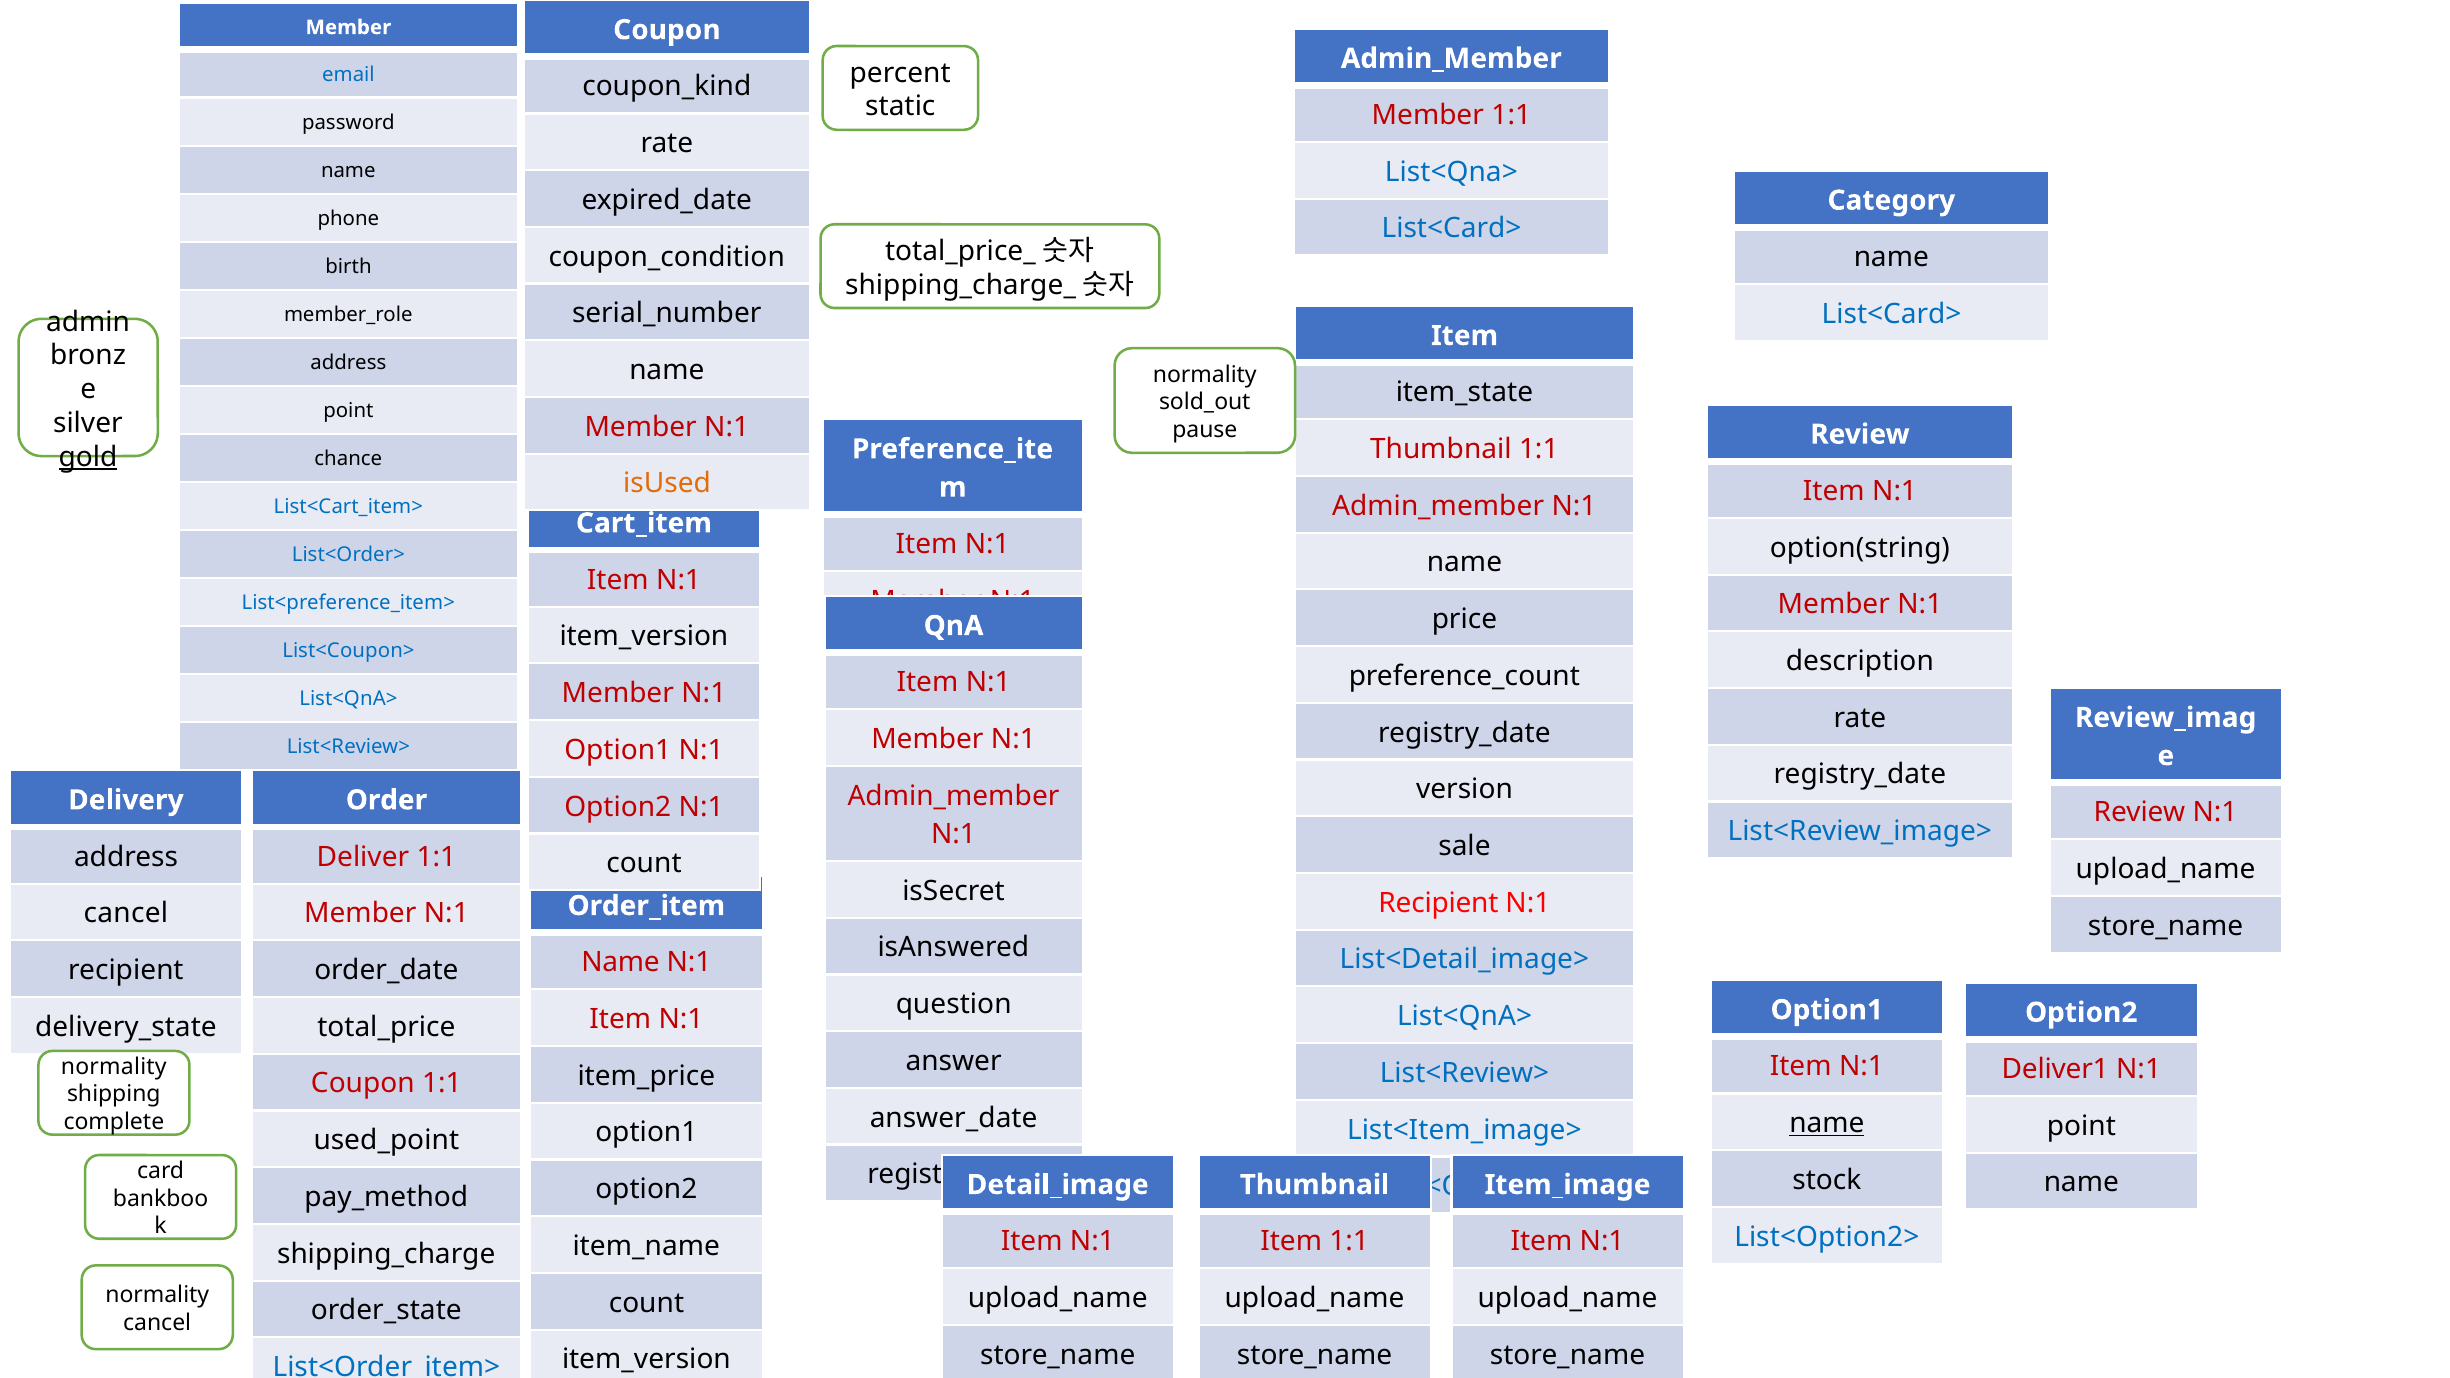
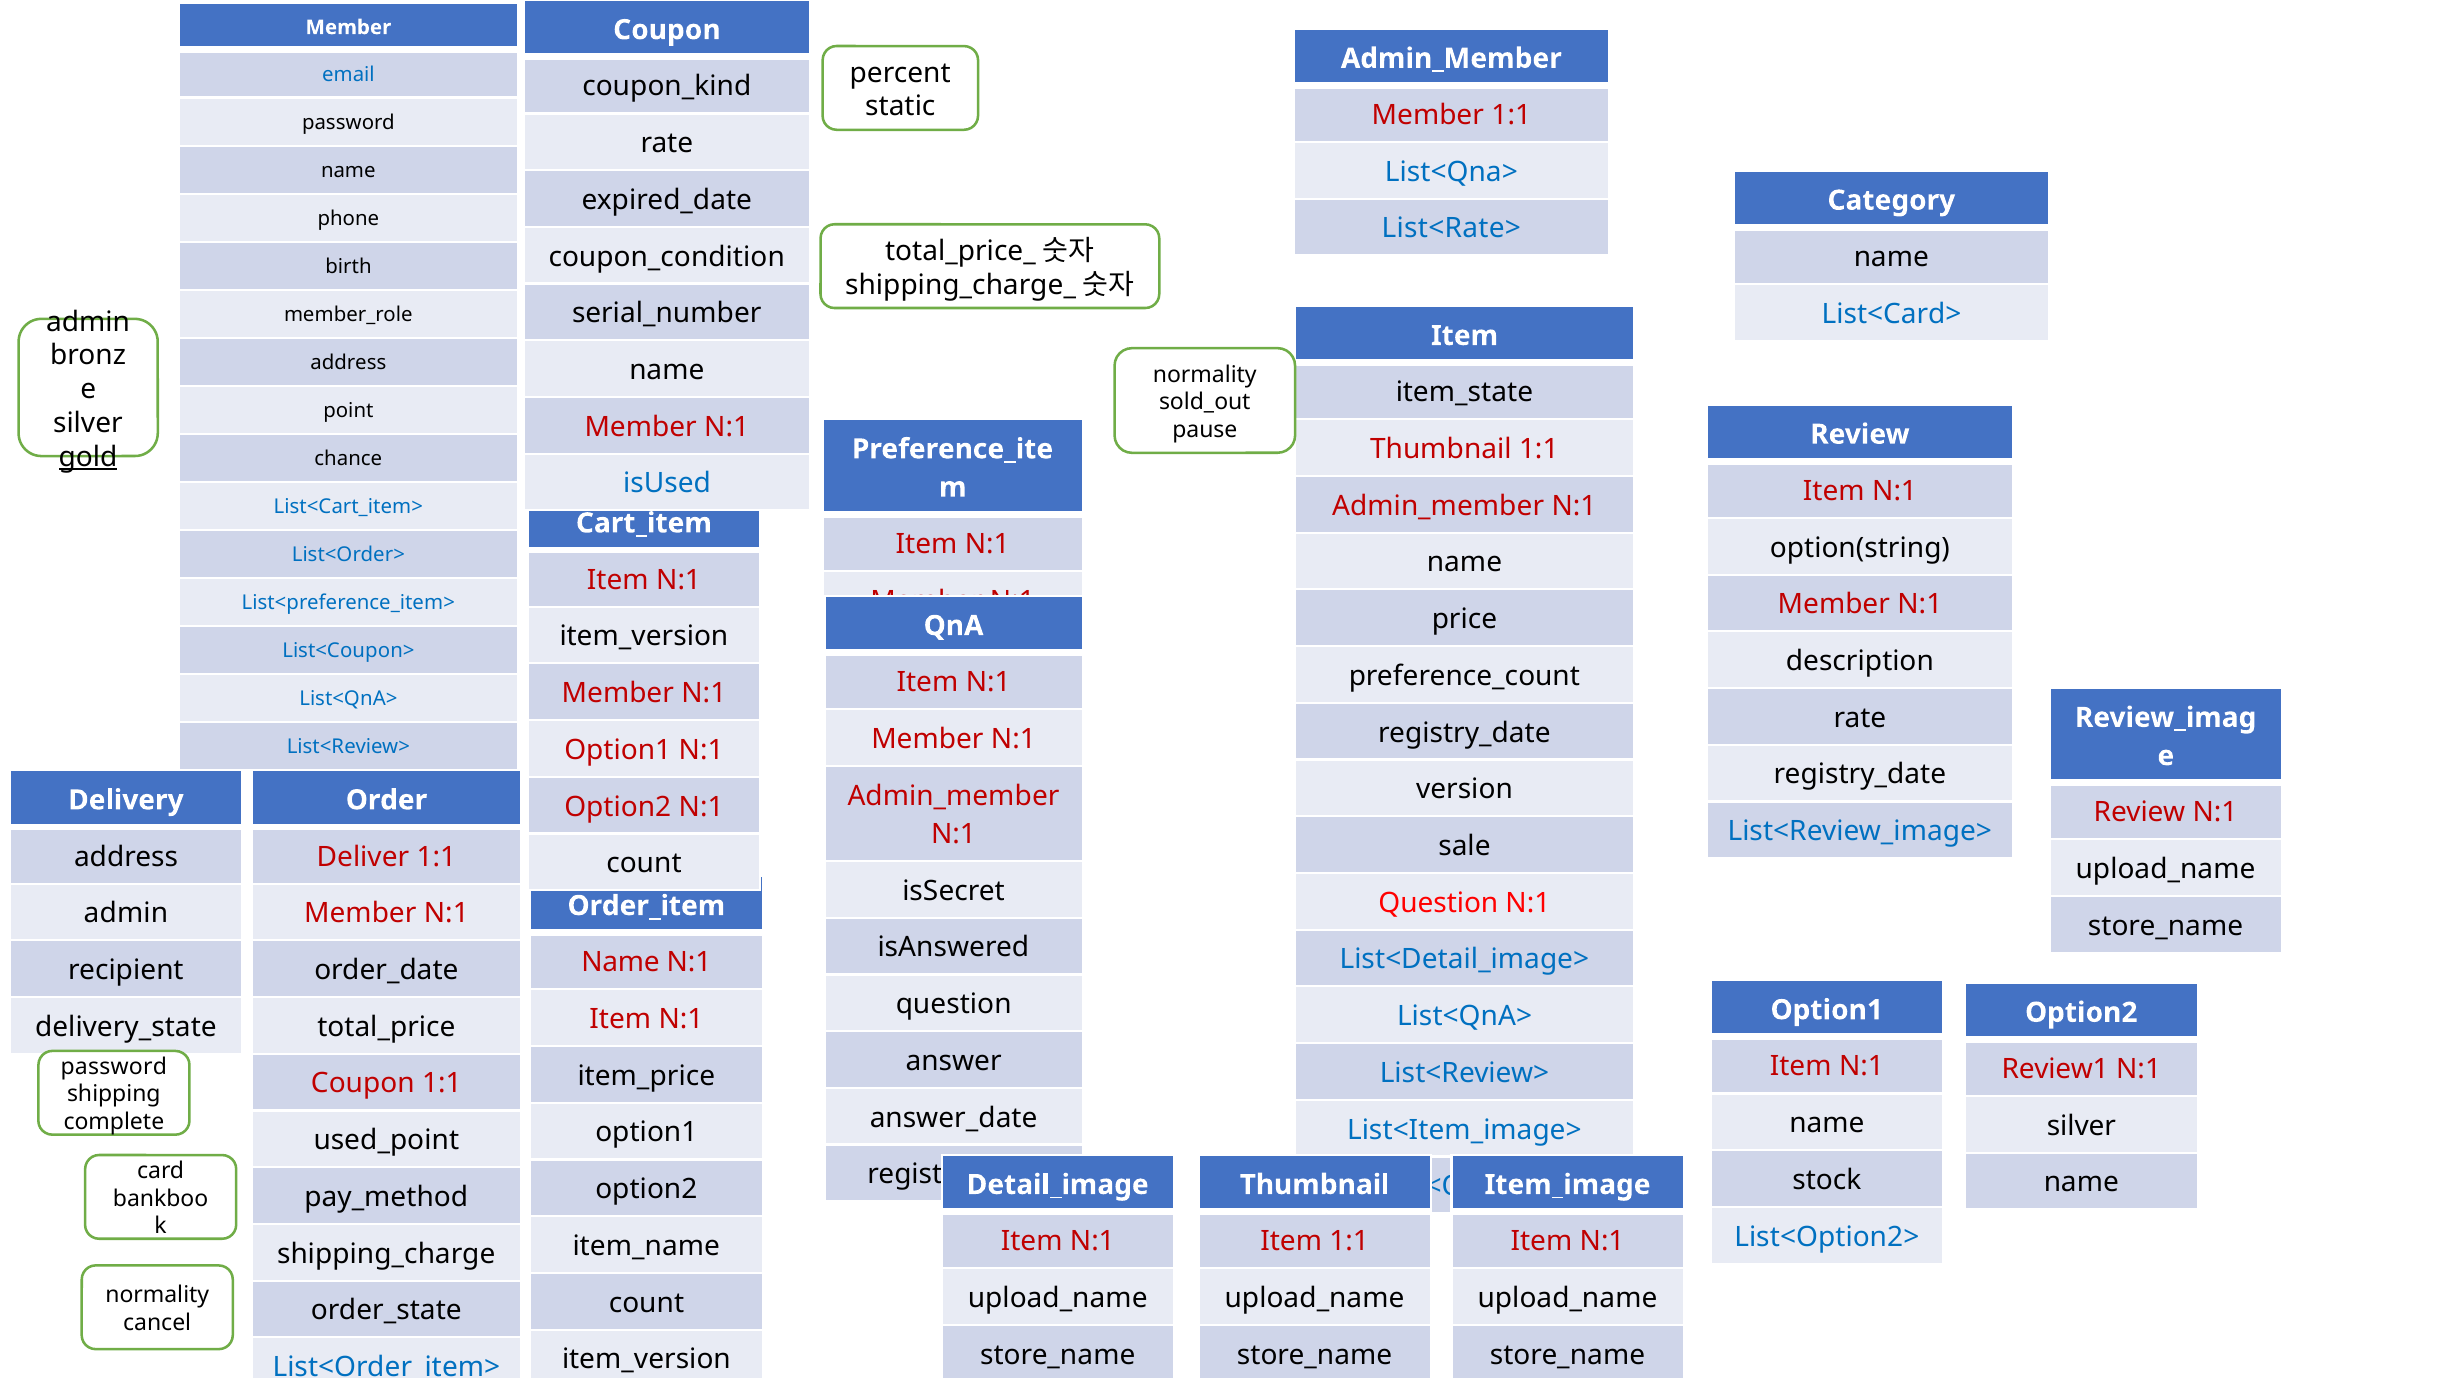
List<Card> at (1452, 229): List<Card> -> List<Rate>
isUsed colour: orange -> blue
Recipient at (1438, 903): Recipient -> Question
cancel at (126, 914): cancel -> admin
normality at (114, 1067): normality -> password
Deliver1: Deliver1 -> Review1
name at (1827, 1124) underline: present -> none
point at (2081, 1126): point -> silver
